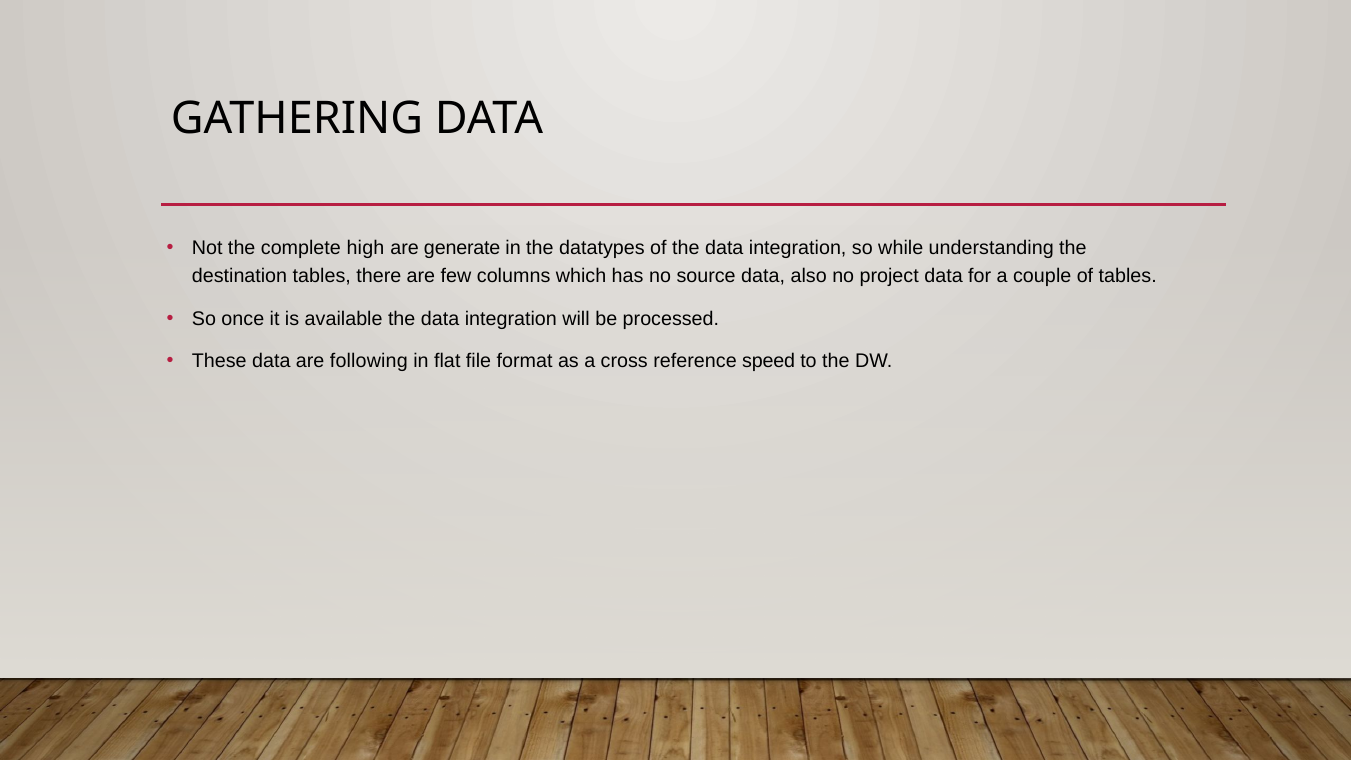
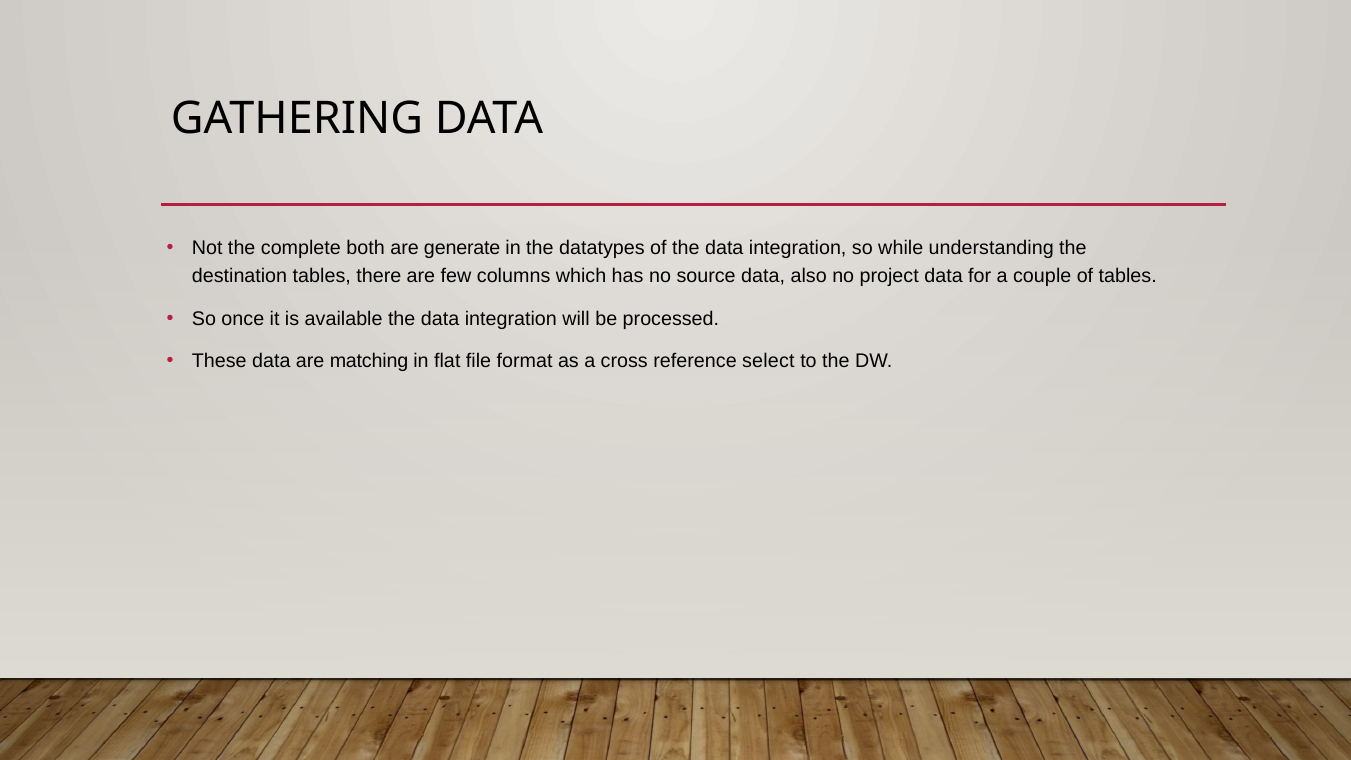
high: high -> both
following: following -> matching
speed: speed -> select
